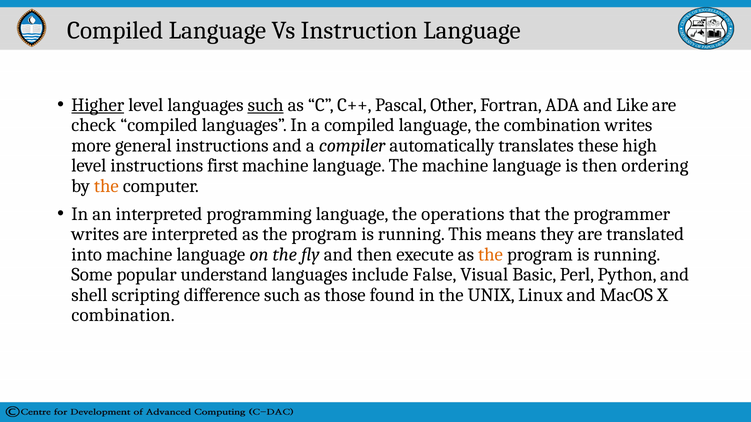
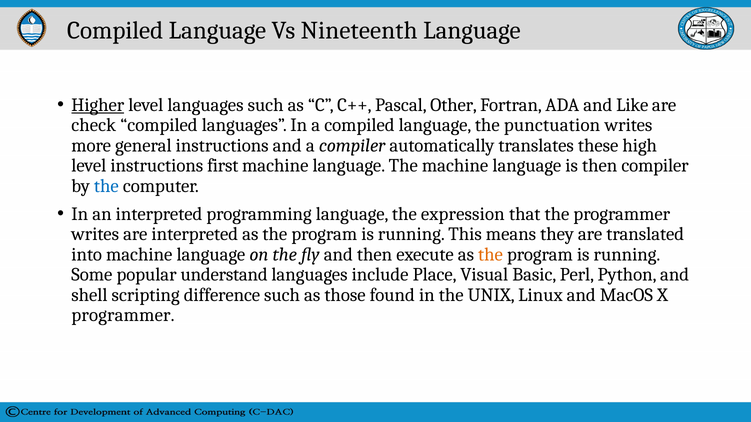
Instruction: Instruction -> Nineteenth
such at (266, 105) underline: present -> none
the combination: combination -> punctuation
then ordering: ordering -> compiler
the at (106, 186) colour: orange -> blue
operations: operations -> expression
False: False -> Place
combination at (123, 316): combination -> programmer
